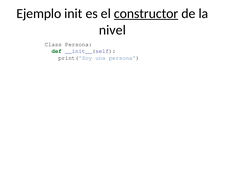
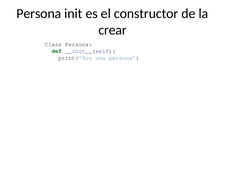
Ejemplo at (39, 14): Ejemplo -> Persona
constructor underline: present -> none
nivel: nivel -> crear
